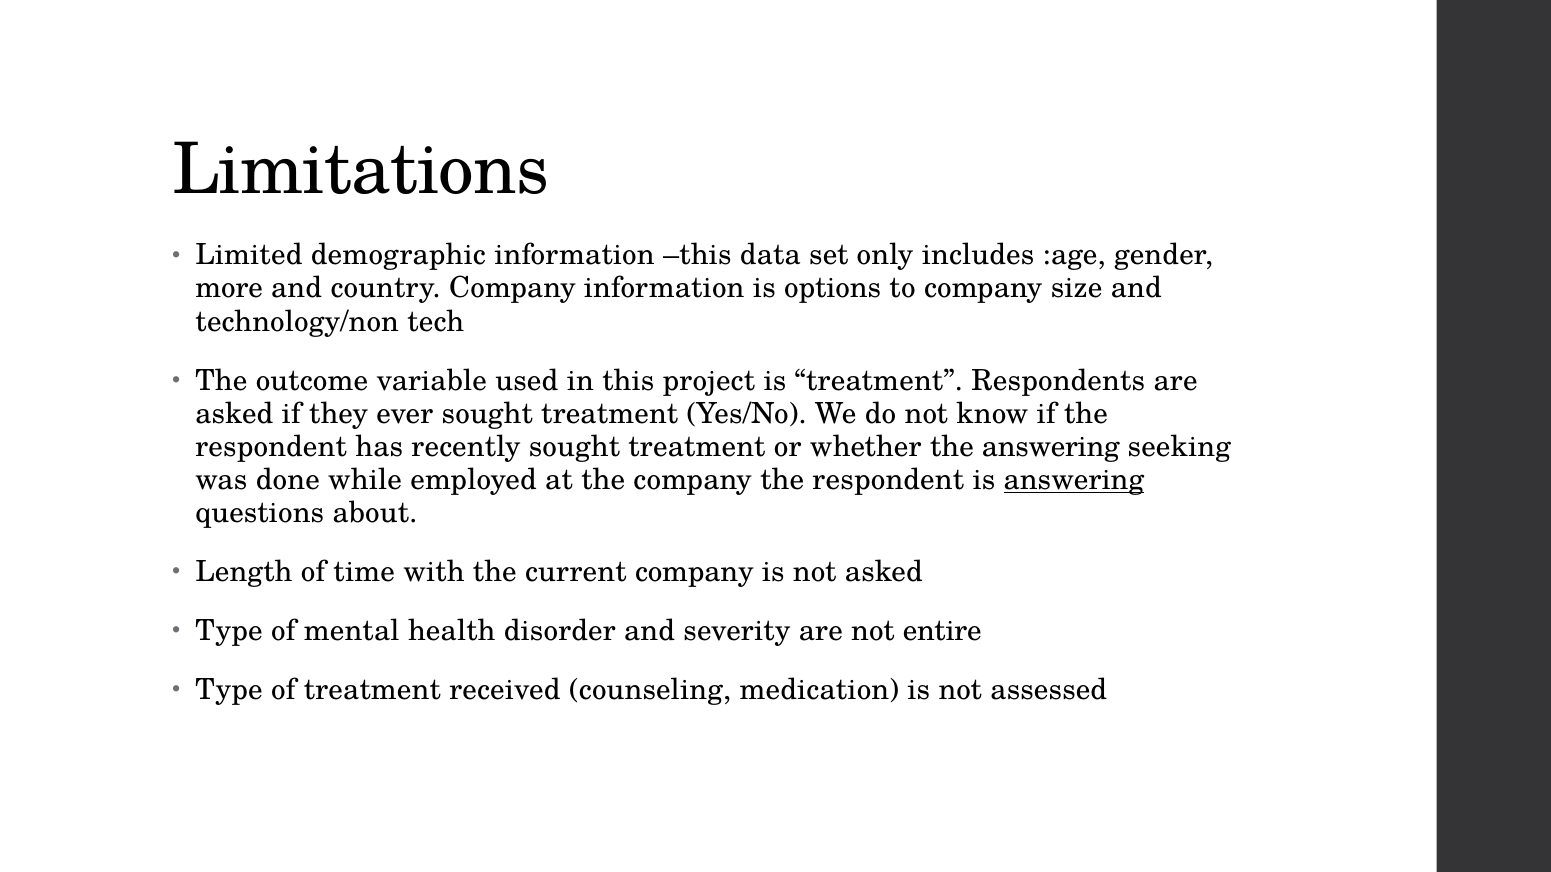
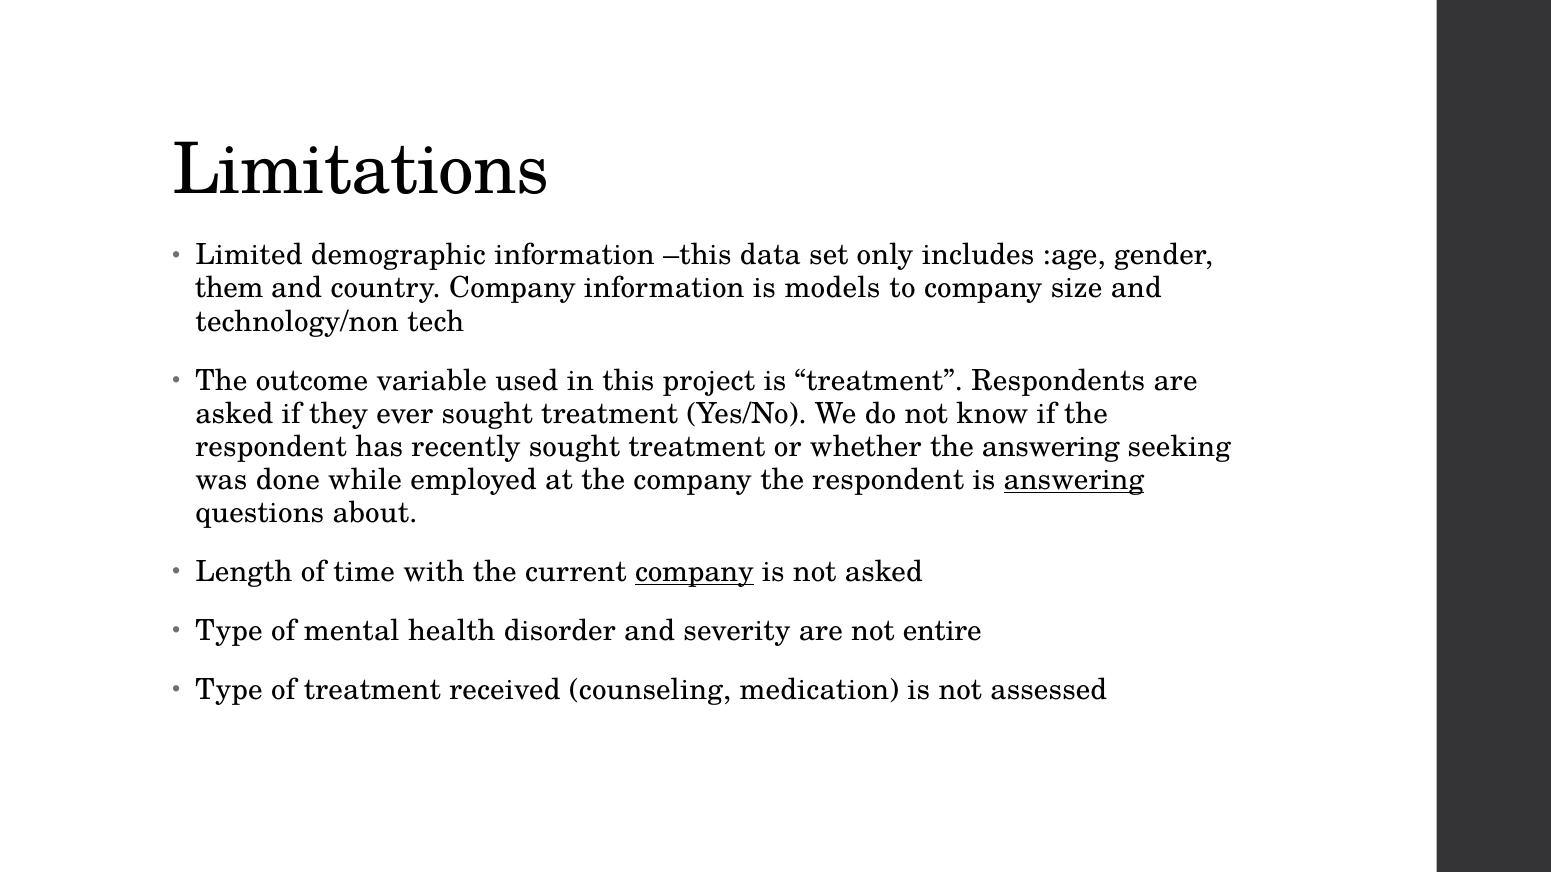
more: more -> them
options: options -> models
company at (694, 572) underline: none -> present
